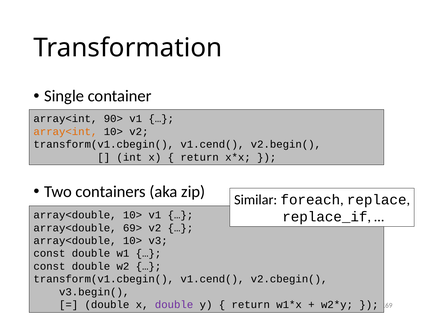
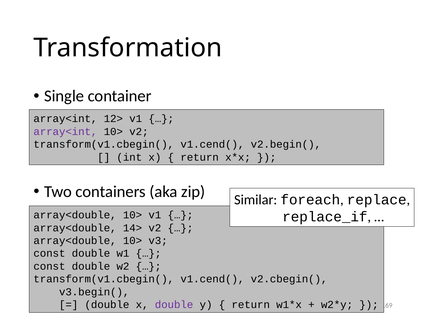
90>: 90> -> 12>
array<int at (65, 131) colour: orange -> purple
69>: 69> -> 14>
